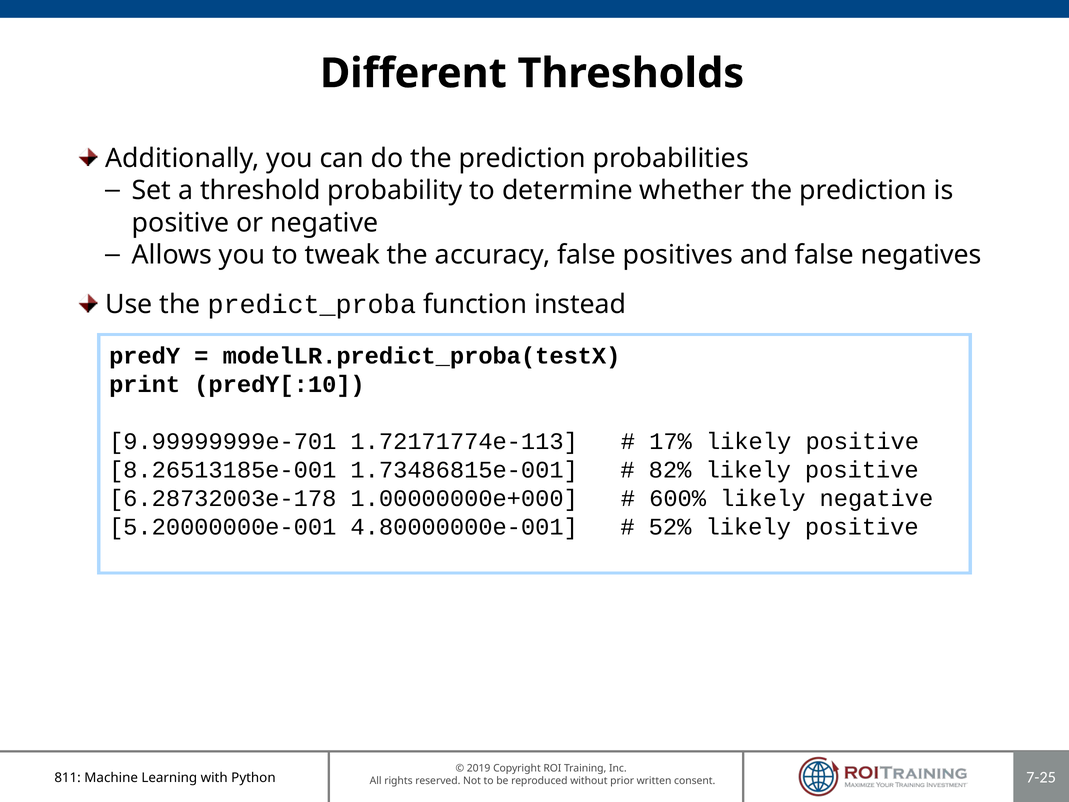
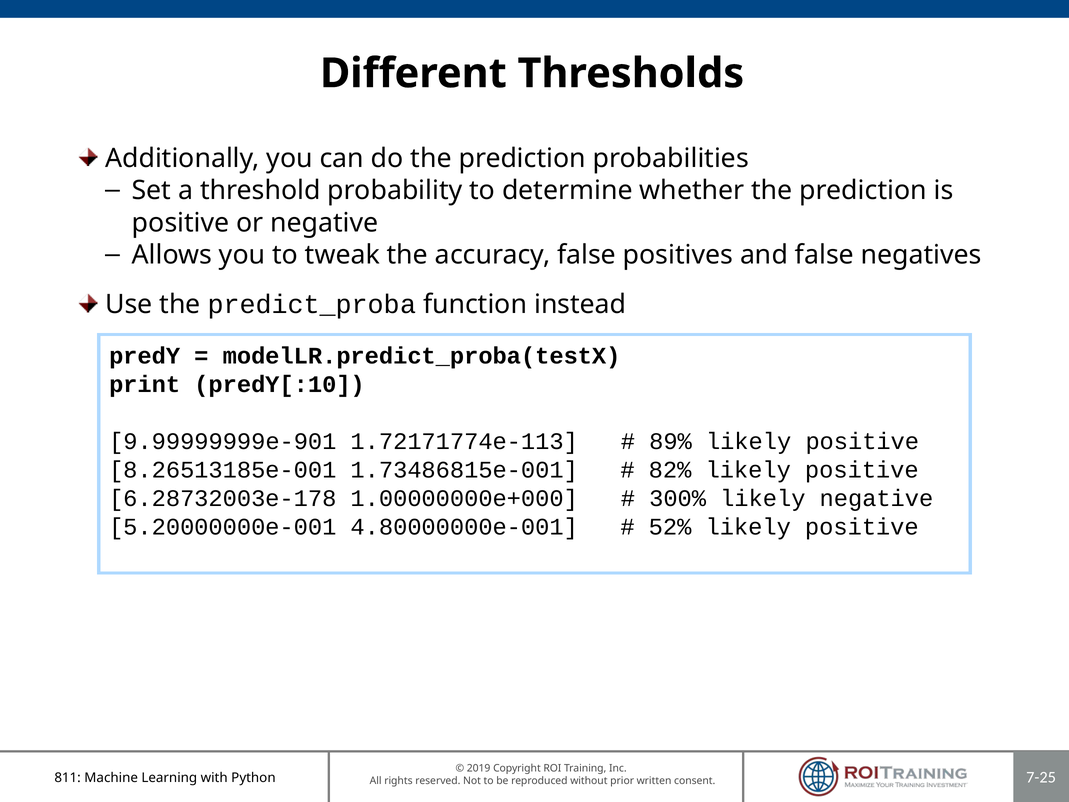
9.99999999e-701: 9.99999999e-701 -> 9.99999999e-901
17%: 17% -> 89%
600%: 600% -> 300%
